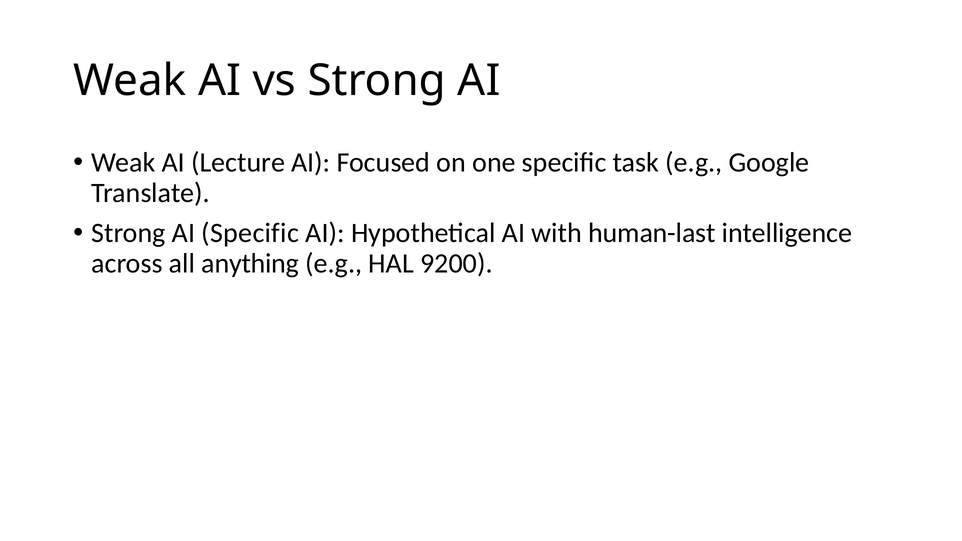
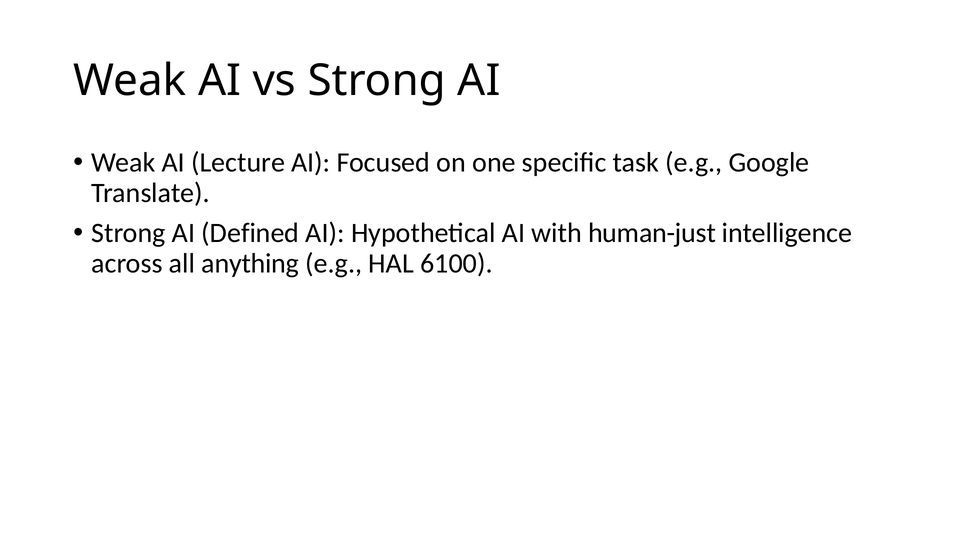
AI Specific: Specific -> Defined
human-last: human-last -> human-just
9200: 9200 -> 6100
